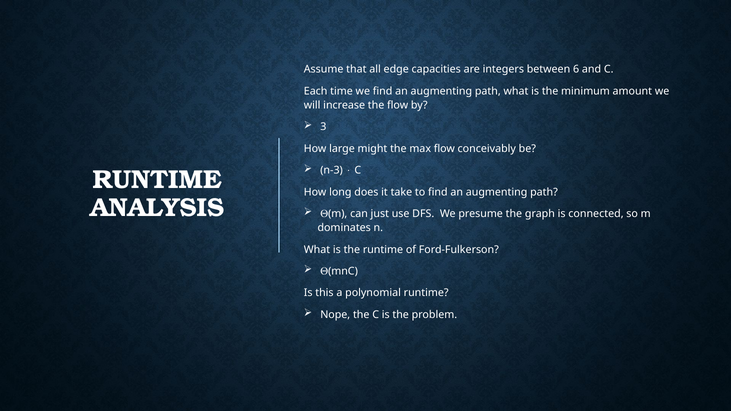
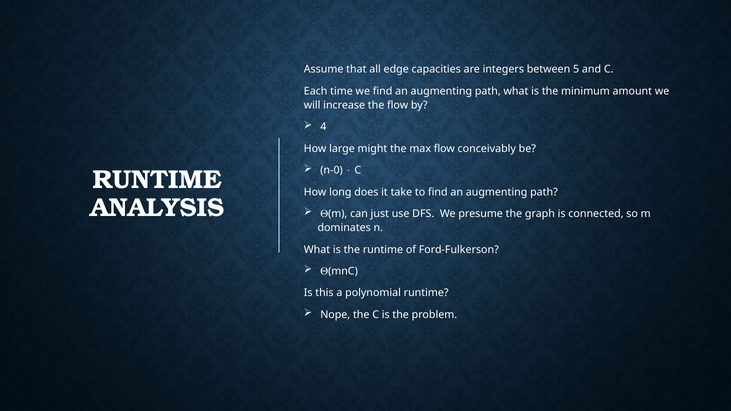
6: 6 -> 5
3: 3 -> 4
n-3: n-3 -> n-0
